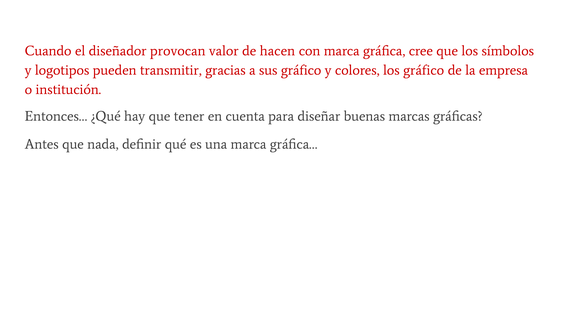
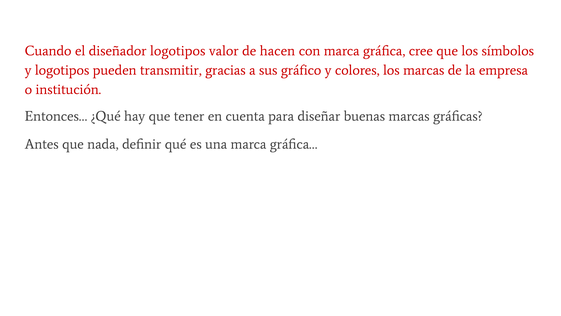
diseñador provocan: provocan -> logotipos
los gráfico: gráfico -> marcas
